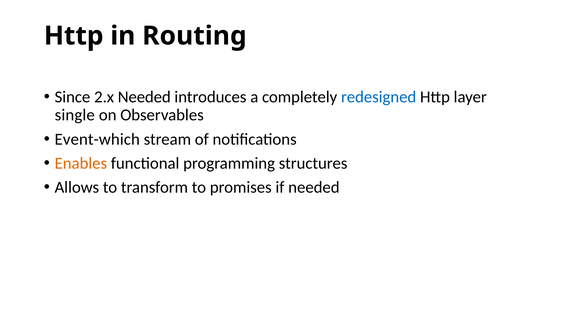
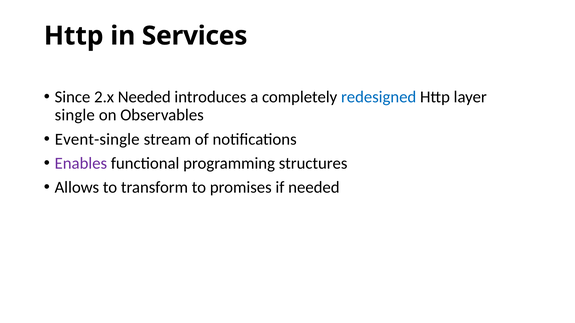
Routing: Routing -> Services
Event-which: Event-which -> Event-single
Enables colour: orange -> purple
